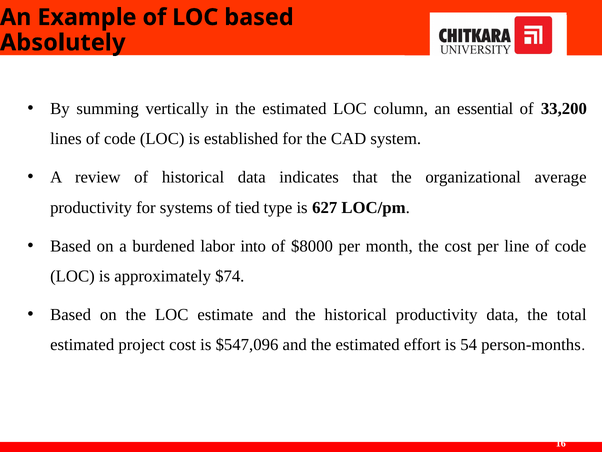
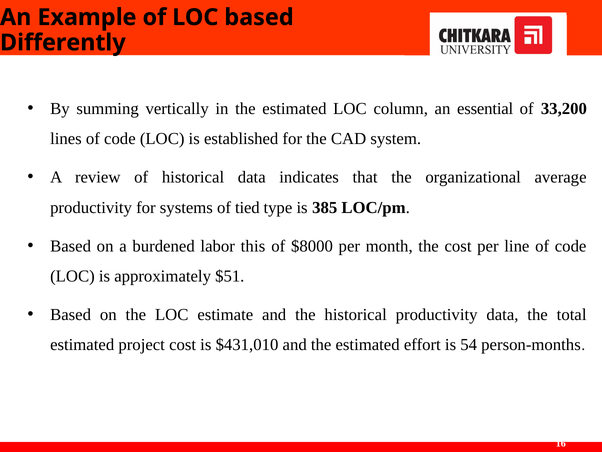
Absolutely: Absolutely -> Differently
627: 627 -> 385
into: into -> this
$74: $74 -> $51
$547,096: $547,096 -> $431,010
